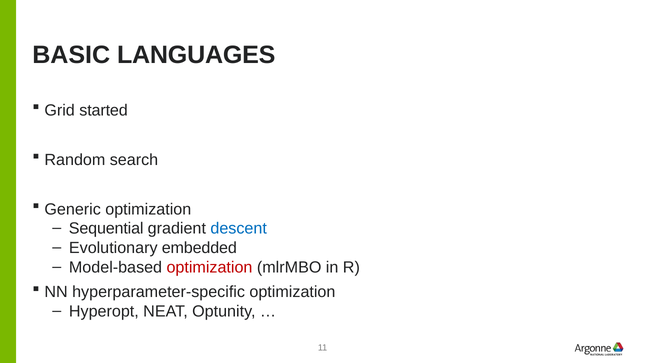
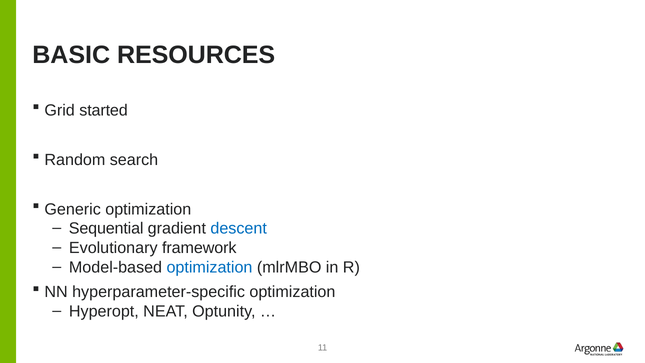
LANGUAGES: LANGUAGES -> RESOURCES
embedded: embedded -> framework
optimization at (209, 267) colour: red -> blue
